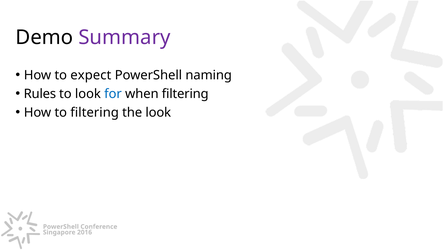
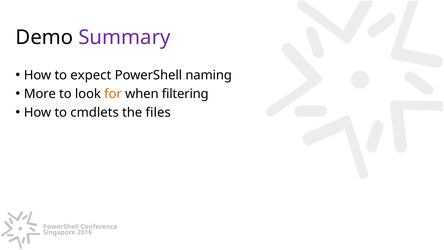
Rules: Rules -> More
for colour: blue -> orange
to filtering: filtering -> cmdlets
the look: look -> files
